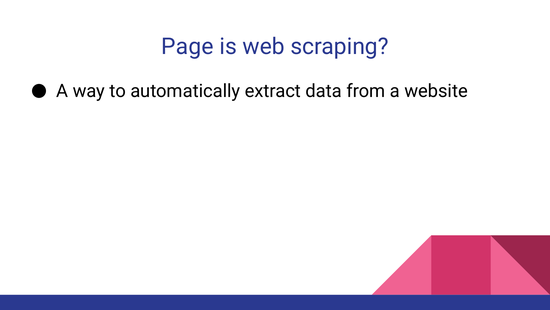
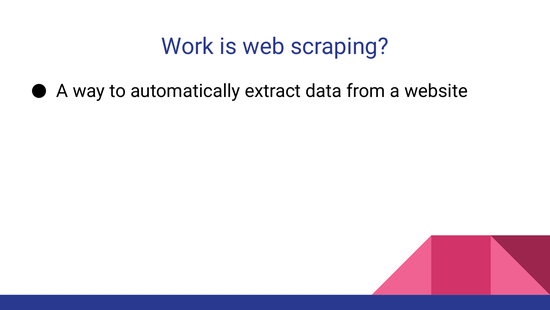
Page: Page -> Work
